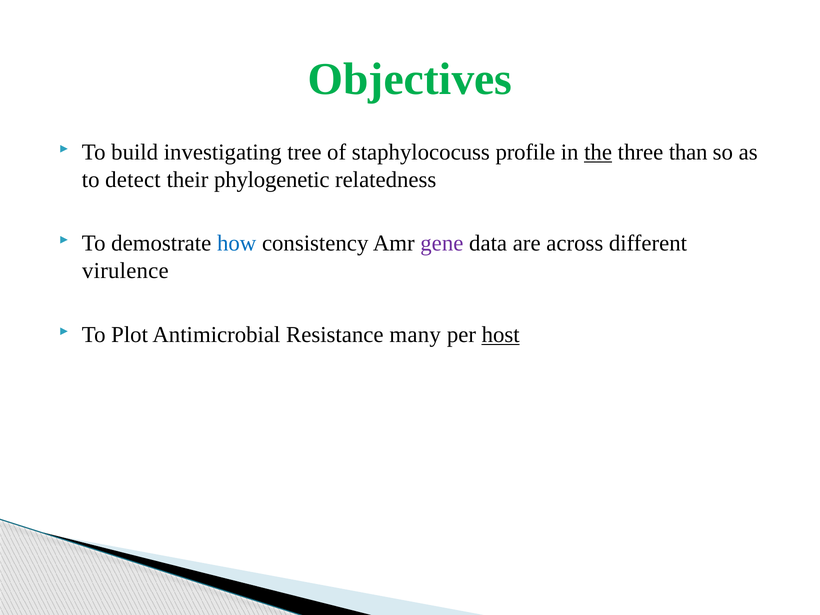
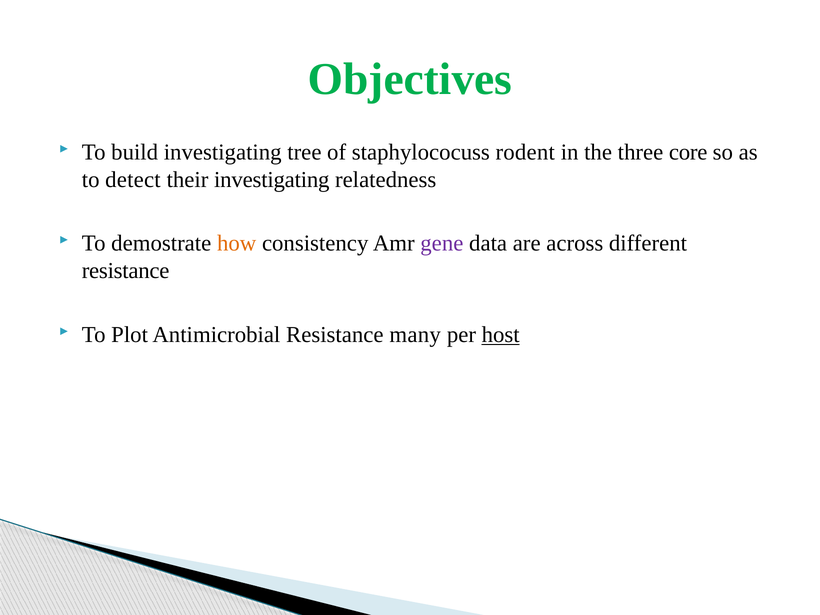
profile: profile -> rodent
the underline: present -> none
than: than -> core
their phylogenetic: phylogenetic -> investigating
how colour: blue -> orange
virulence at (125, 271): virulence -> resistance
